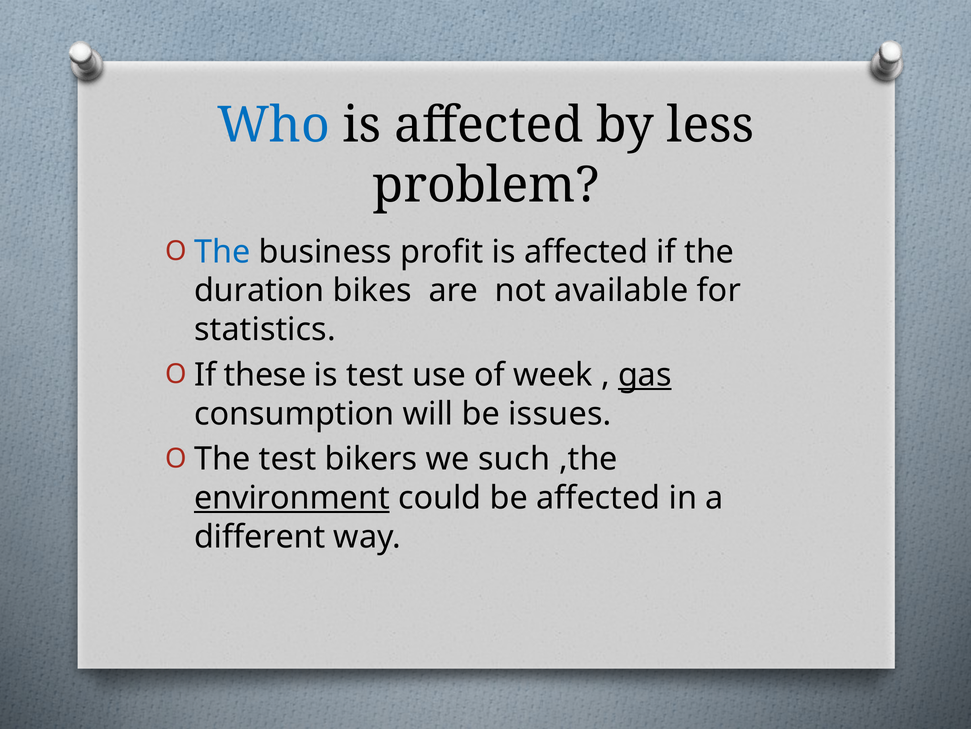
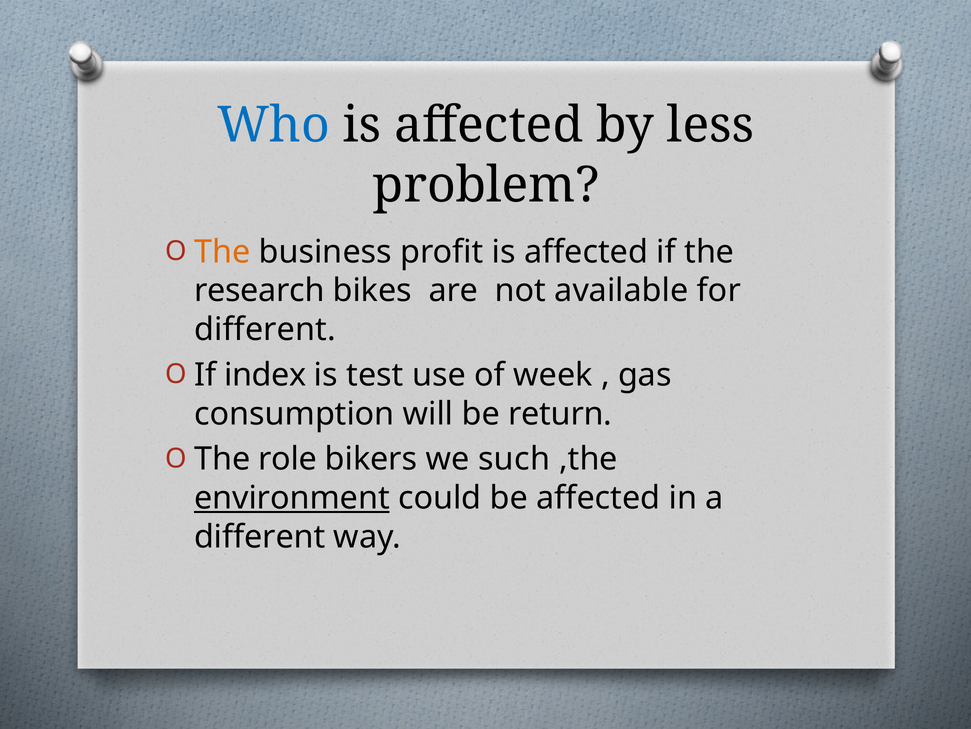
The at (222, 252) colour: blue -> orange
duration: duration -> research
statistics at (265, 329): statistics -> different
these: these -> index
gas underline: present -> none
issues: issues -> return
The test: test -> role
